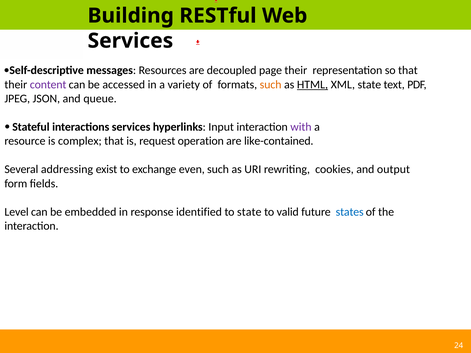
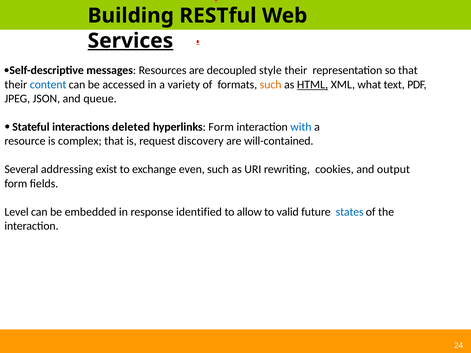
Services at (130, 41) underline: none -> present
page: page -> style
content colour: purple -> blue
XML state: state -> what
interactions services: services -> deleted
hyperlinks Input: Input -> Form
with colour: purple -> blue
operation: operation -> discovery
like-contained: like-contained -> will-contained
to state: state -> allow
